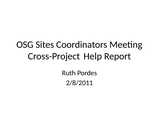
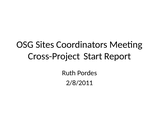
Help: Help -> Start
